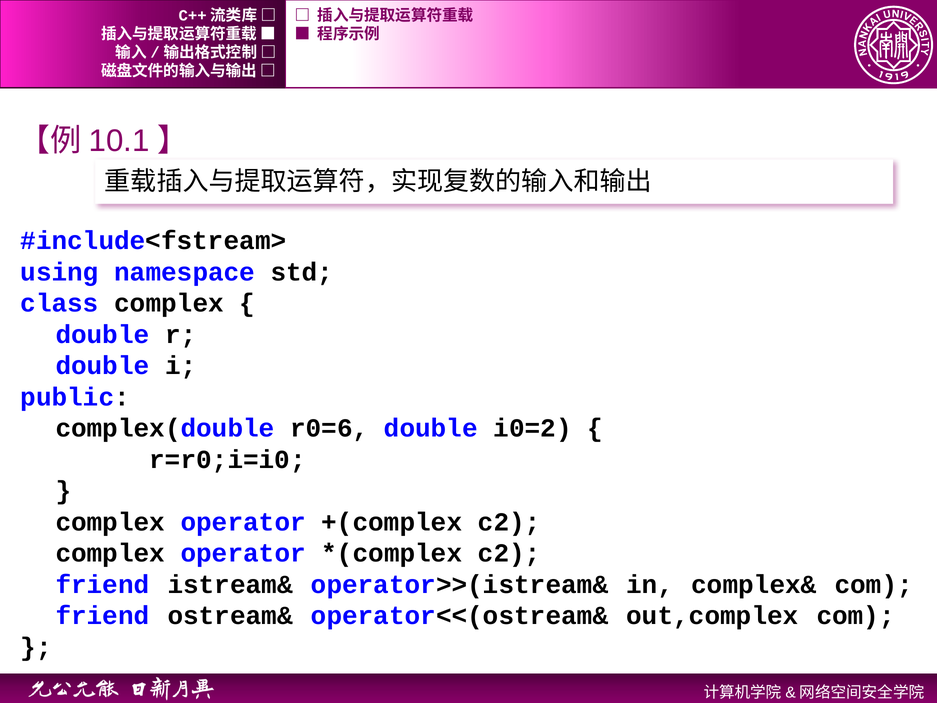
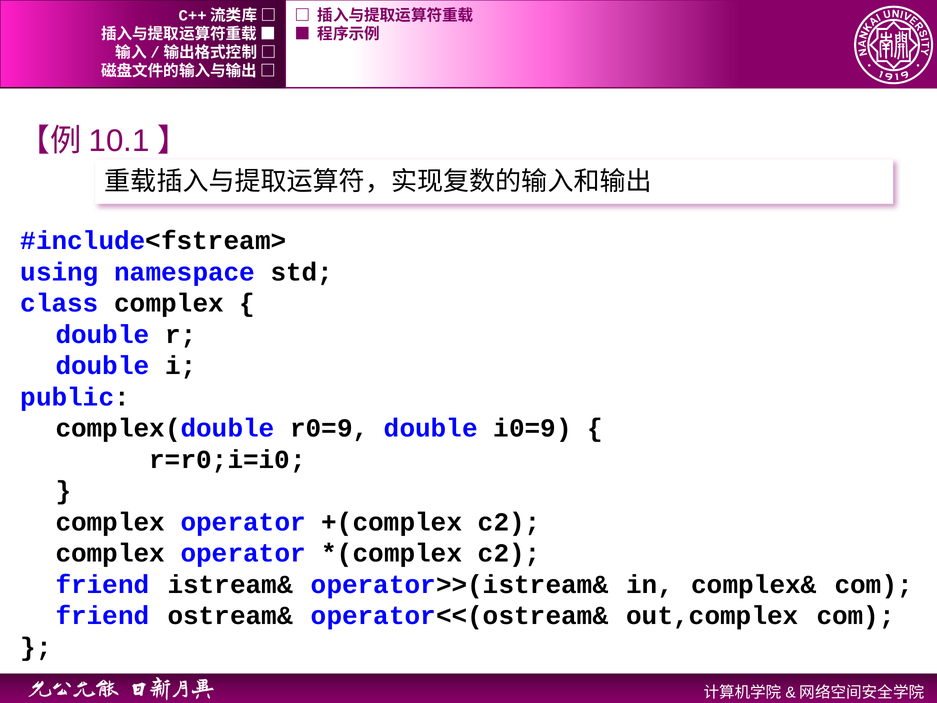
r0=6: r0=6 -> r0=9
i0=2: i0=2 -> i0=9
